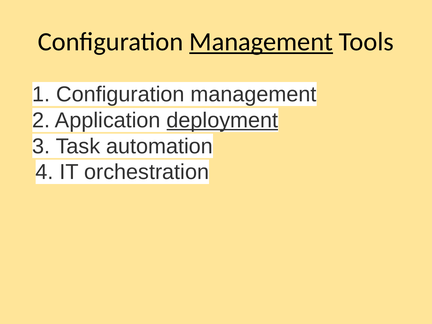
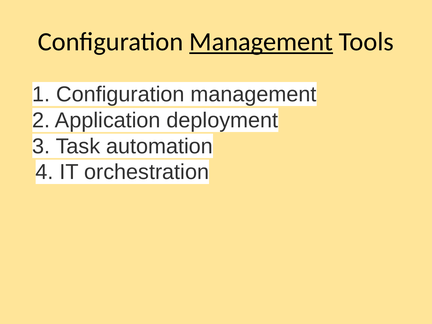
deployment underline: present -> none
